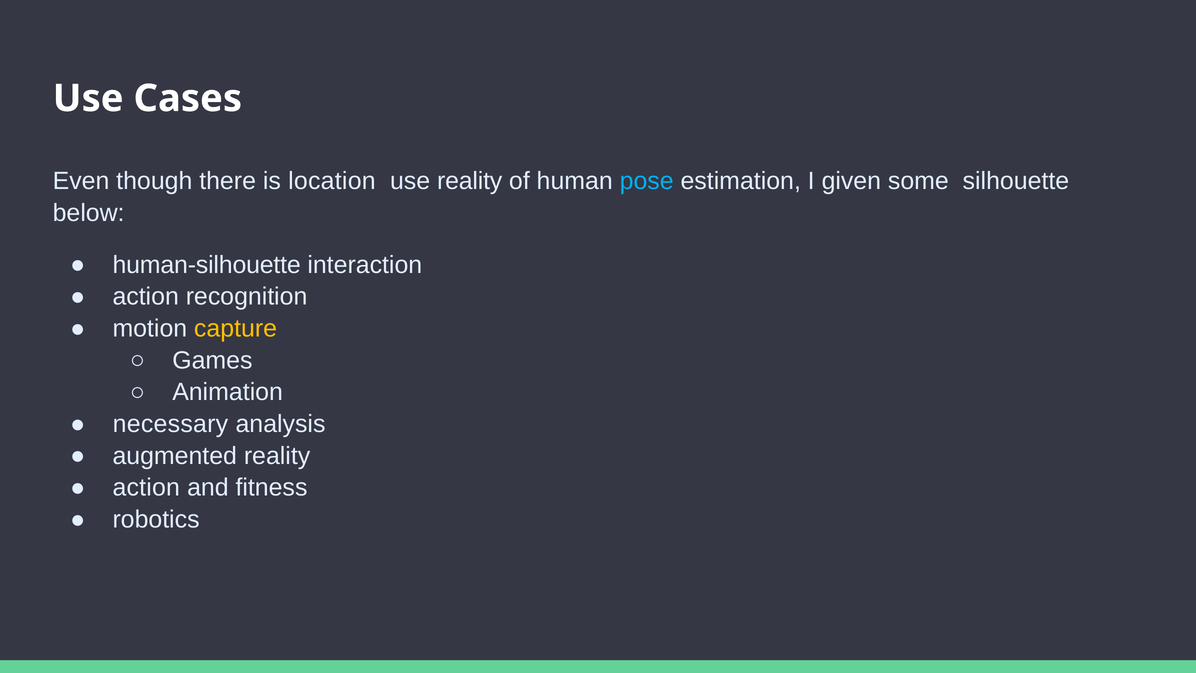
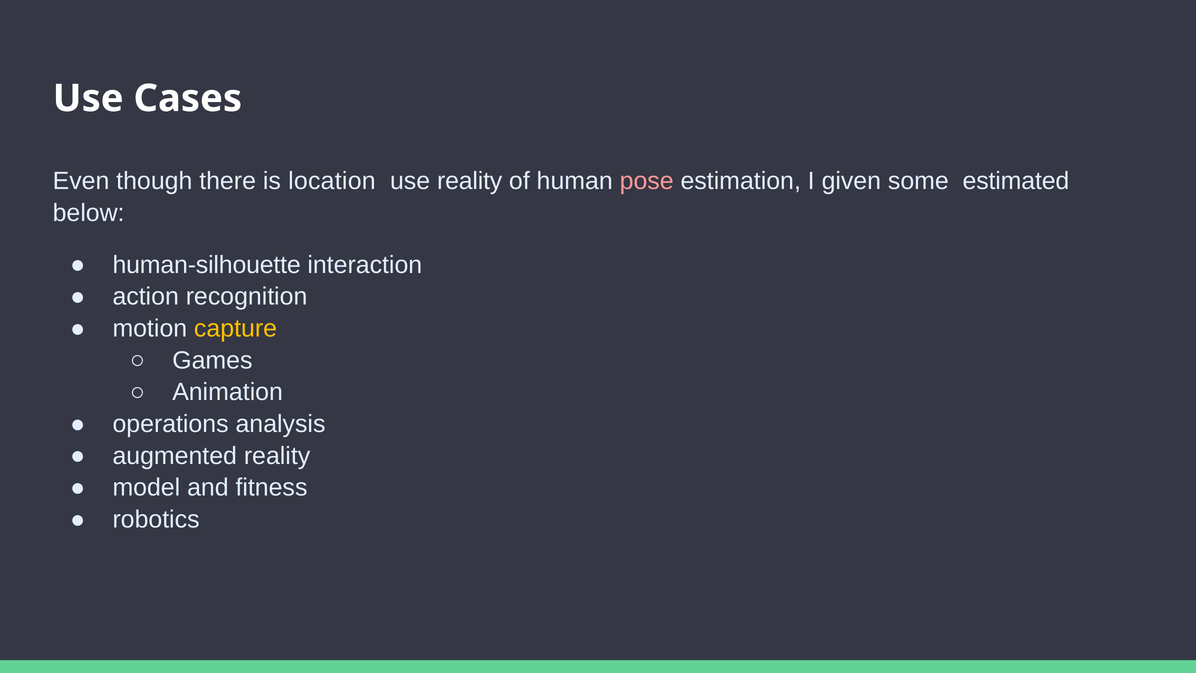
pose colour: light blue -> pink
silhouette: silhouette -> estimated
necessary: necessary -> operations
action at (146, 488): action -> model
